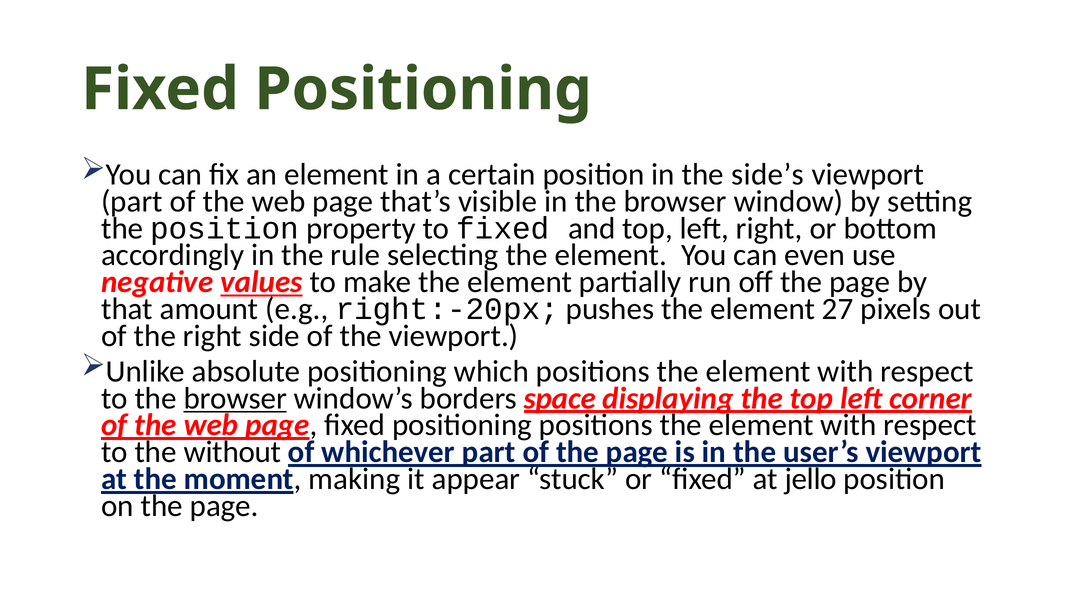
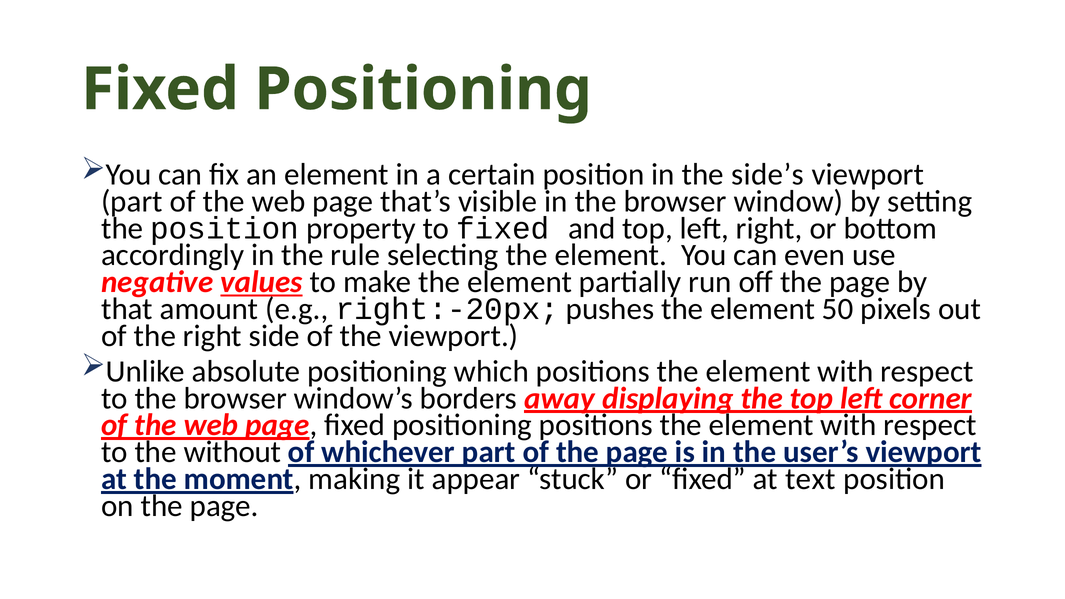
27: 27 -> 50
browser at (235, 398) underline: present -> none
space: space -> away
jello: jello -> text
